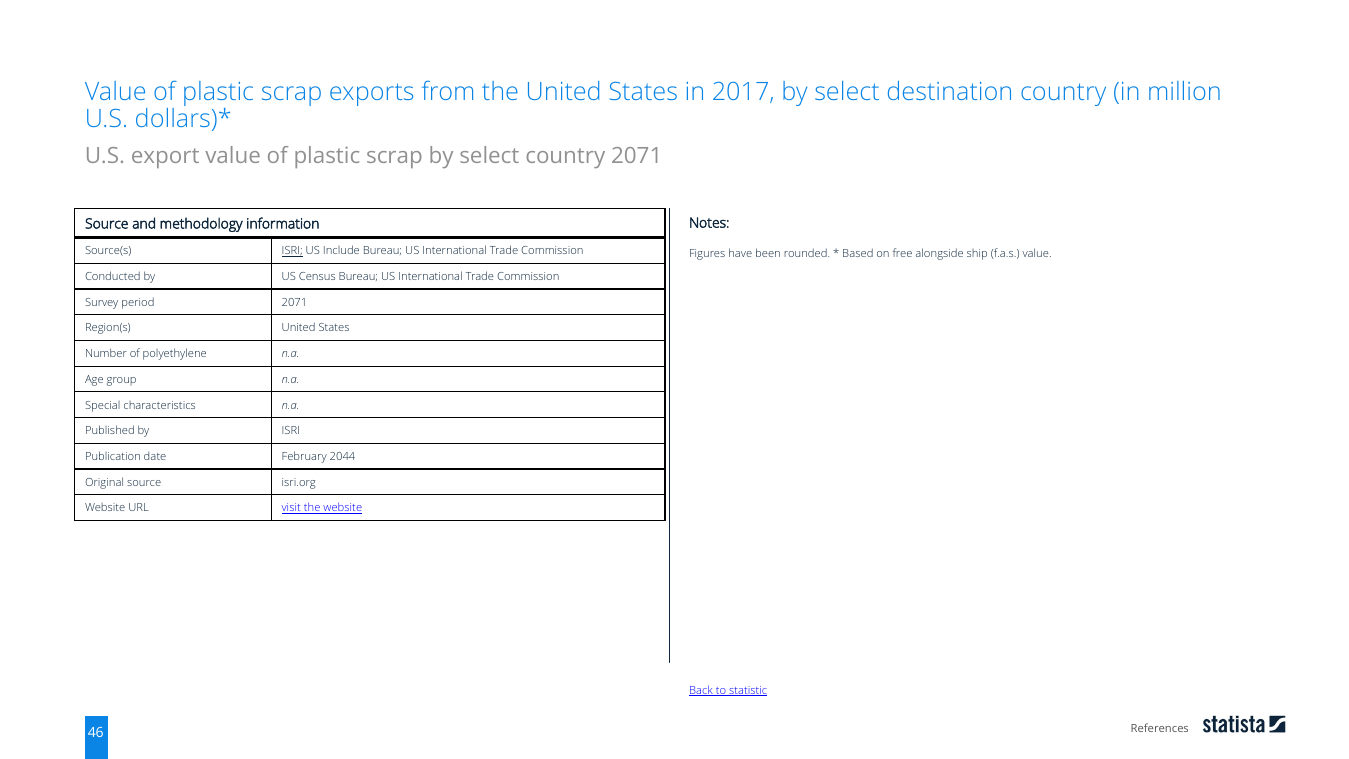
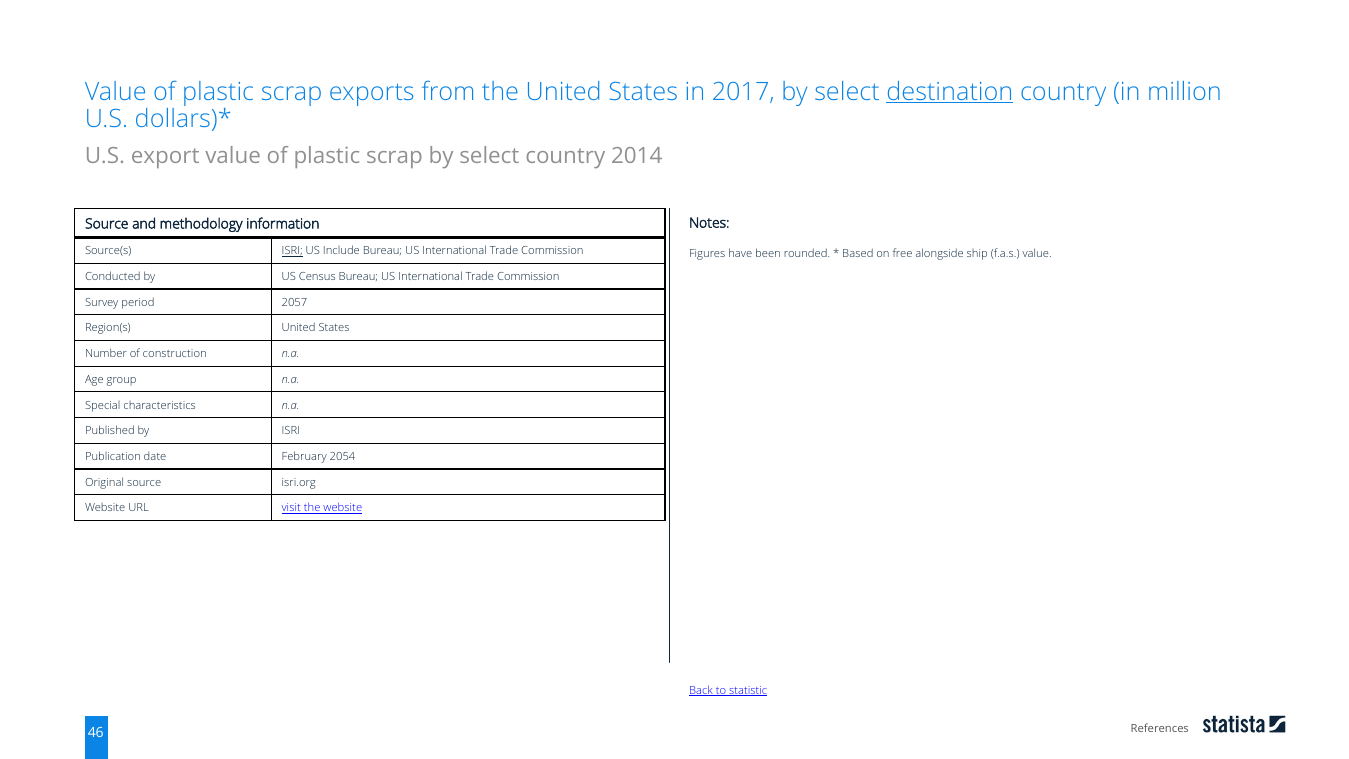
destination underline: none -> present
country 2071: 2071 -> 2014
period 2071: 2071 -> 2057
polyethylene: polyethylene -> construction
2044: 2044 -> 2054
